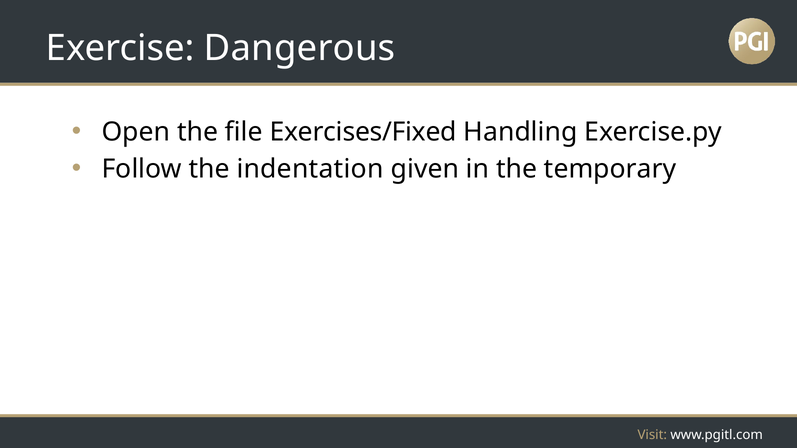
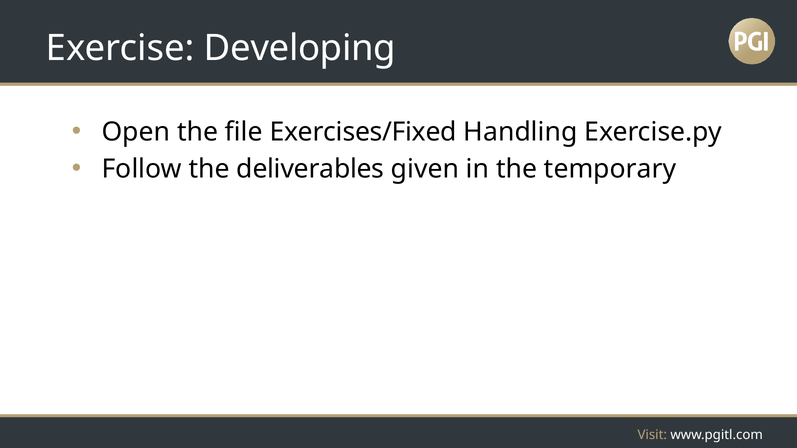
Dangerous: Dangerous -> Developing
indentation: indentation -> deliverables
